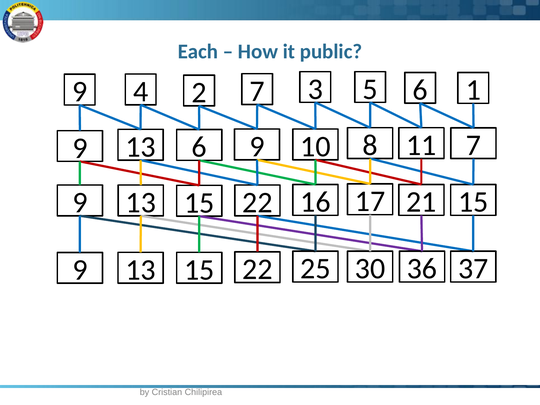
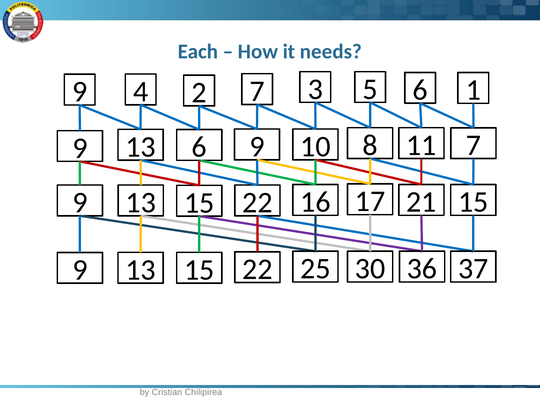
public: public -> needs
